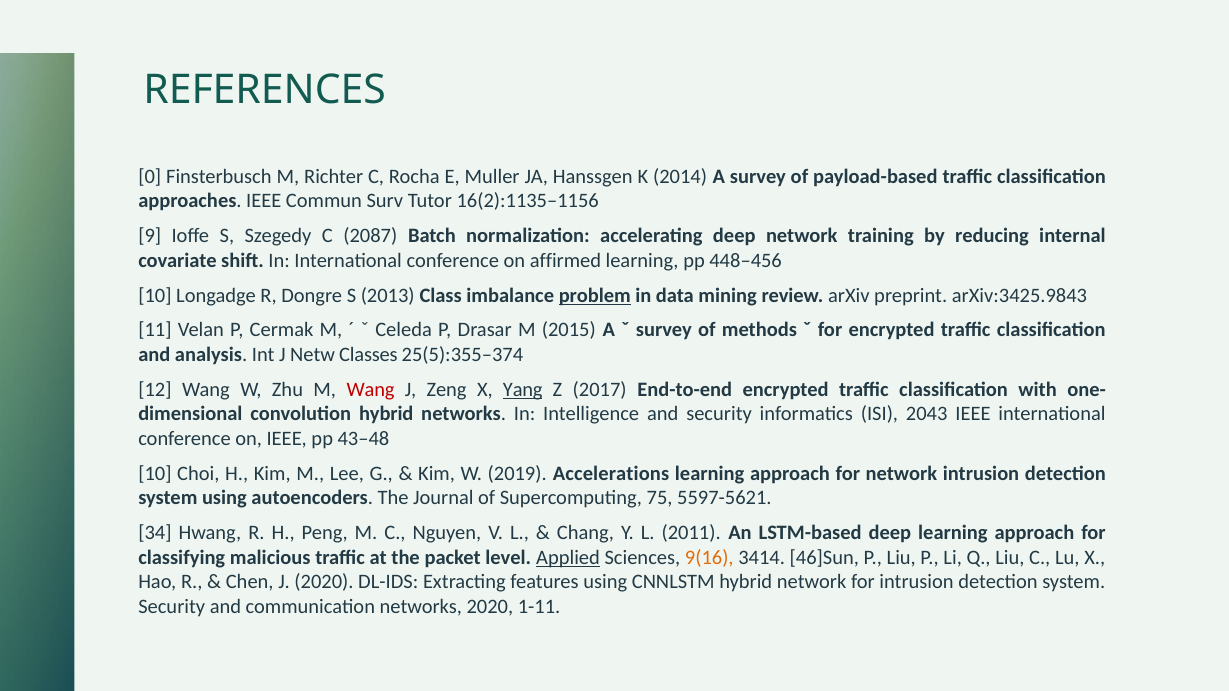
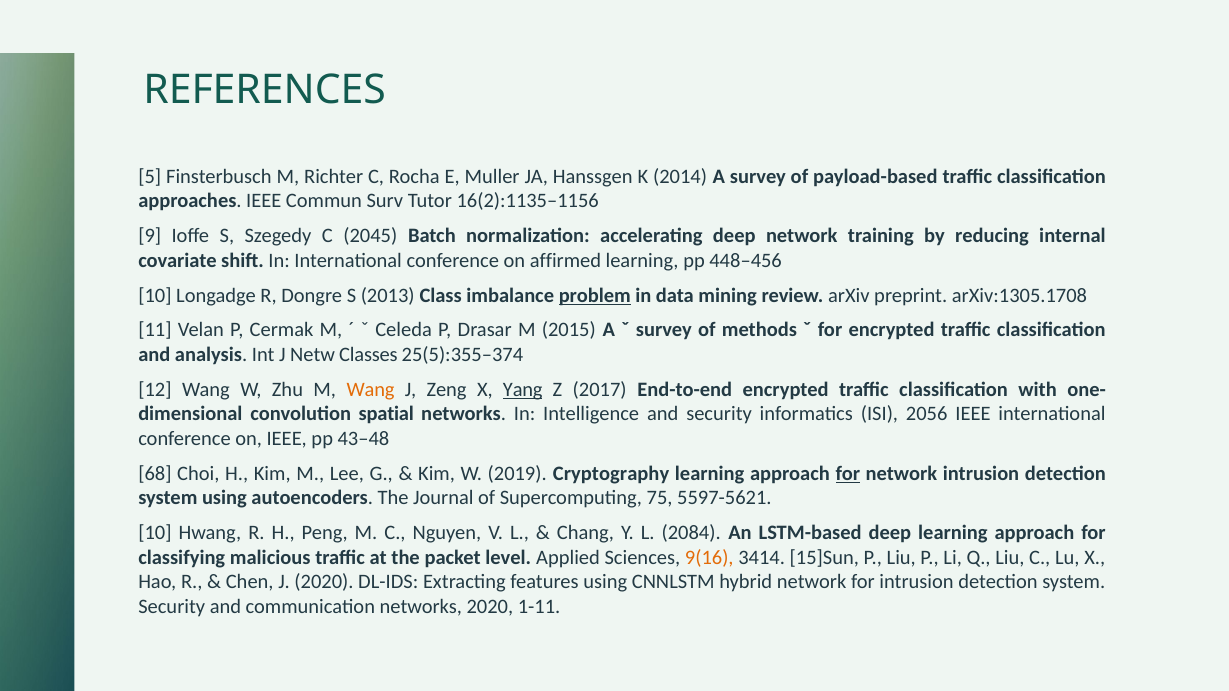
0: 0 -> 5
2087: 2087 -> 2045
arXiv:3425.9843: arXiv:3425.9843 -> arXiv:1305.1708
Wang at (371, 390) colour: red -> orange
convolution hybrid: hybrid -> spatial
2043: 2043 -> 2056
10 at (155, 474): 10 -> 68
Accelerations: Accelerations -> Cryptography
for at (848, 474) underline: none -> present
34 at (155, 533): 34 -> 10
2011: 2011 -> 2084
Applied underline: present -> none
46]Sun: 46]Sun -> 15]Sun
